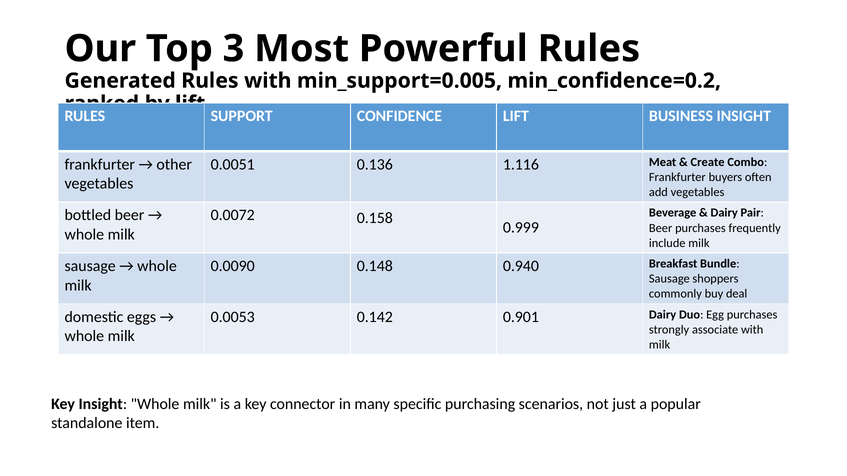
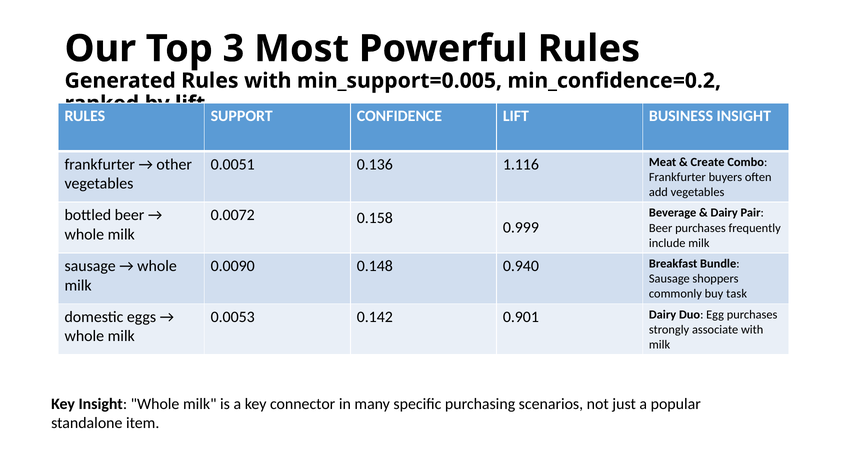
deal: deal -> task
